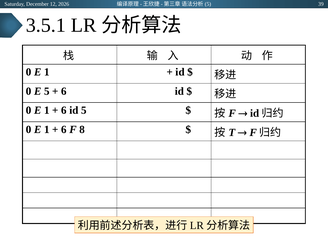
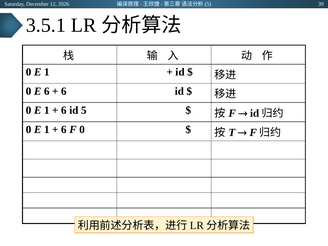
E 5: 5 -> 6
F 8: 8 -> 0
